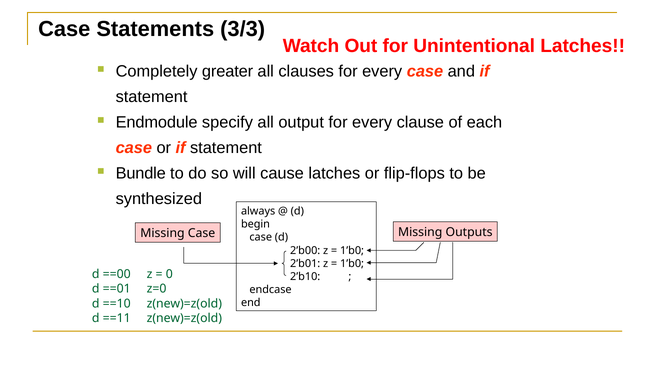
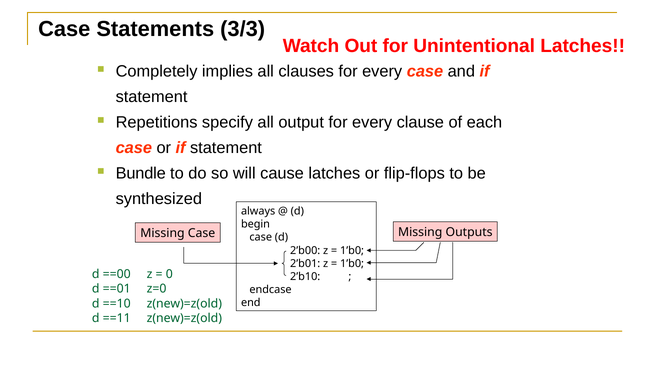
greater: greater -> implies
Endmodule: Endmodule -> Repetitions
